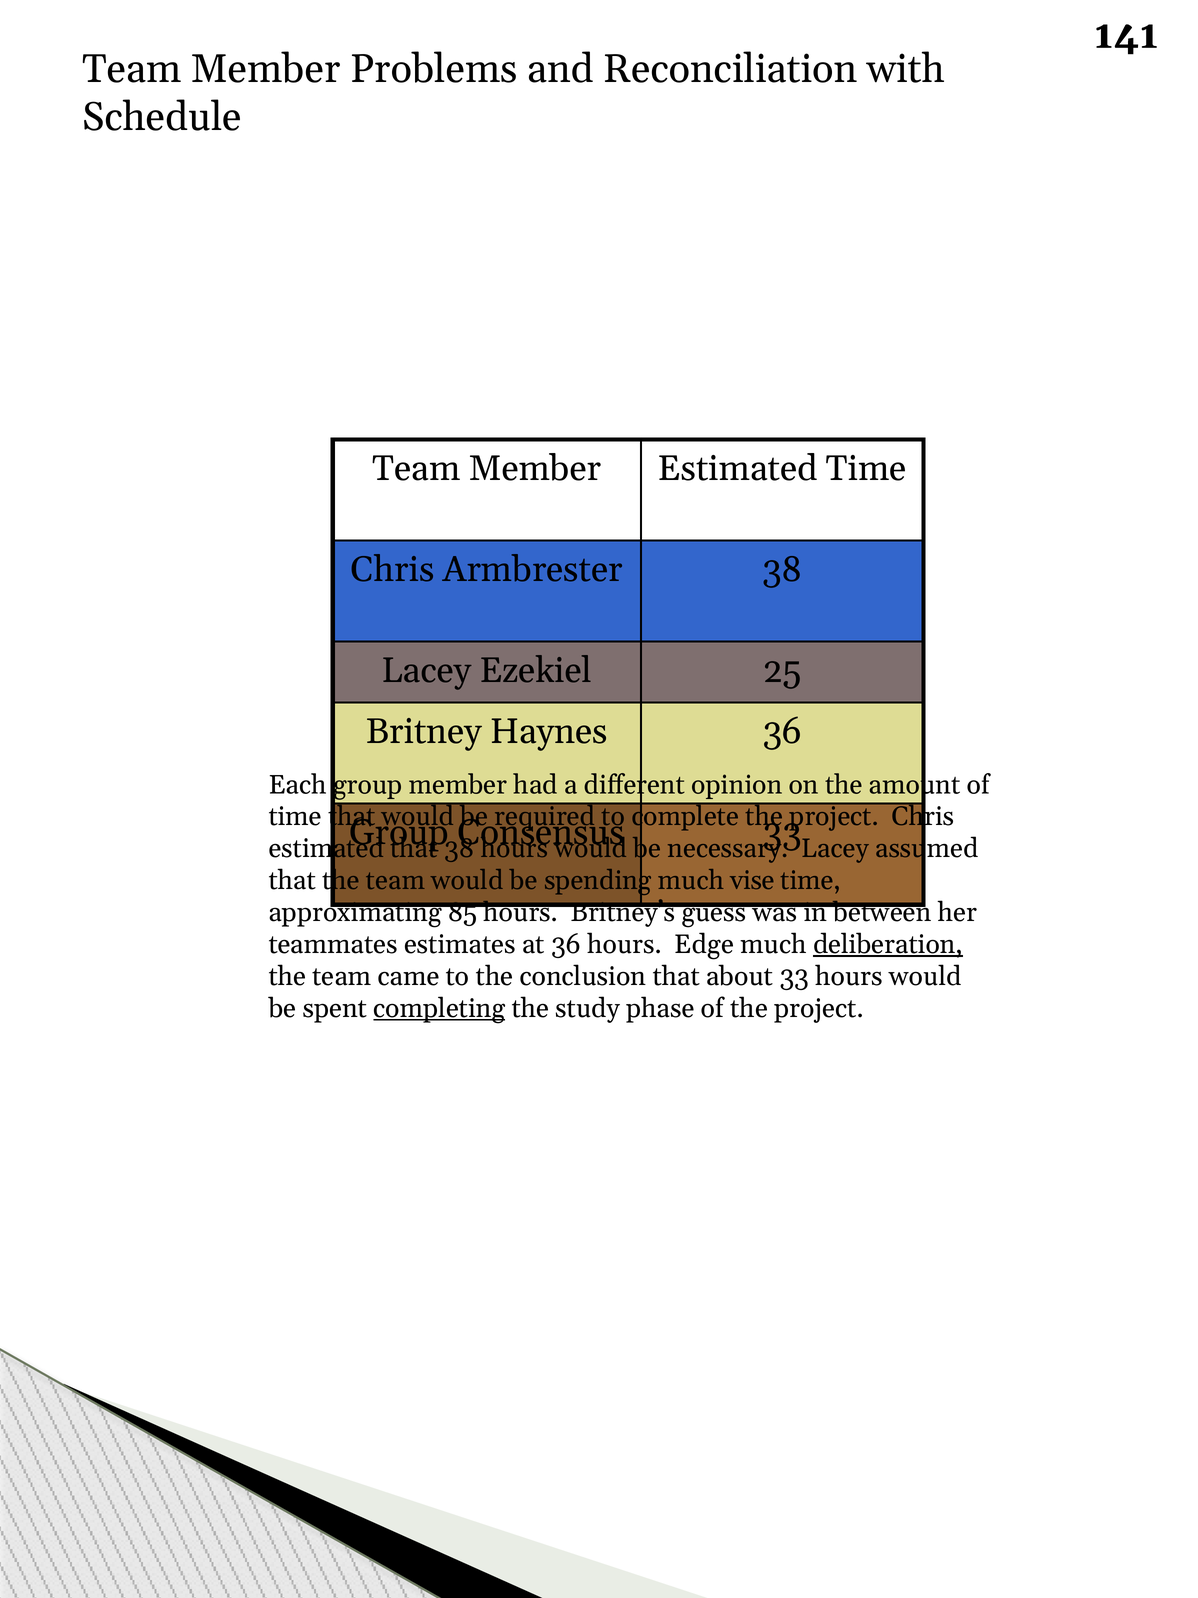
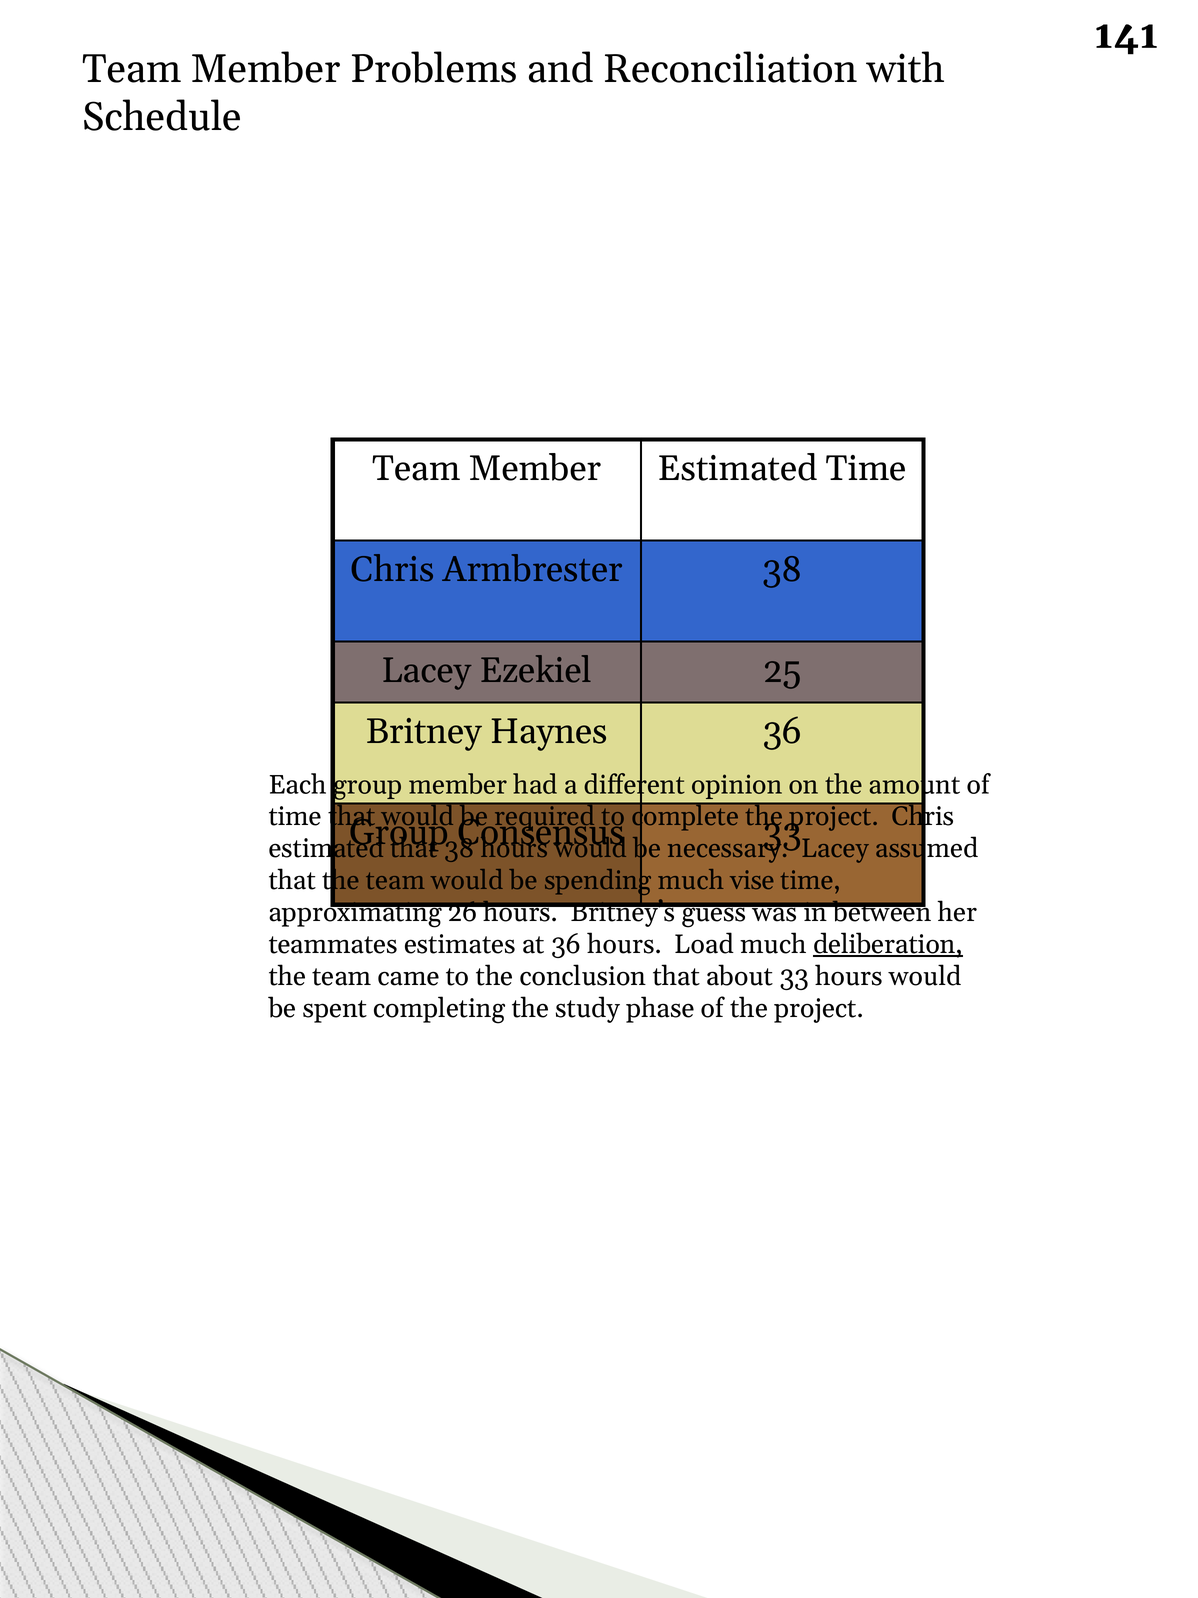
85: 85 -> 26
Edge: Edge -> Load
completing underline: present -> none
